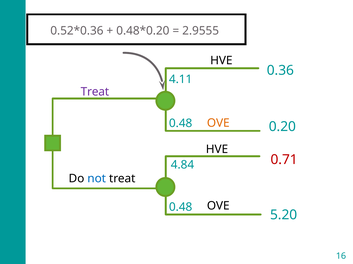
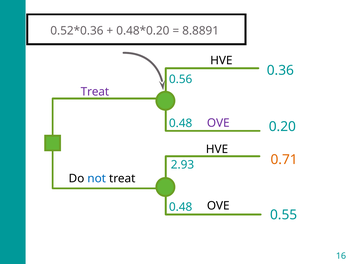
2.9555: 2.9555 -> 8.8891
4.11: 4.11 -> 0.56
OVE at (218, 123) colour: orange -> purple
0.71 colour: red -> orange
4.84: 4.84 -> 2.93
5.20: 5.20 -> 0.55
